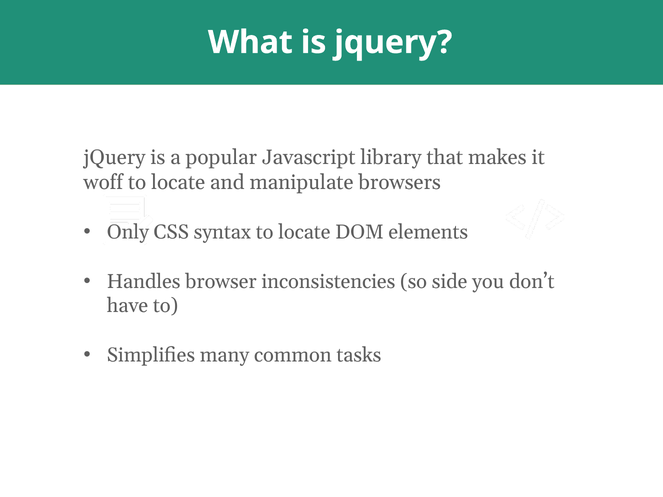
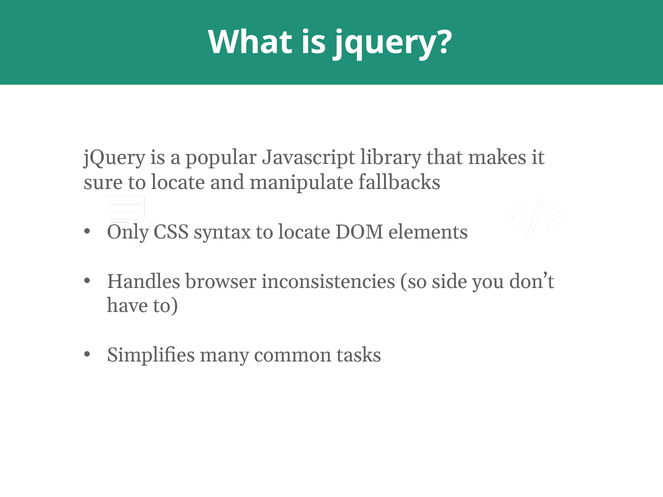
woff: woff -> sure
browsers: browsers -> fallbacks
